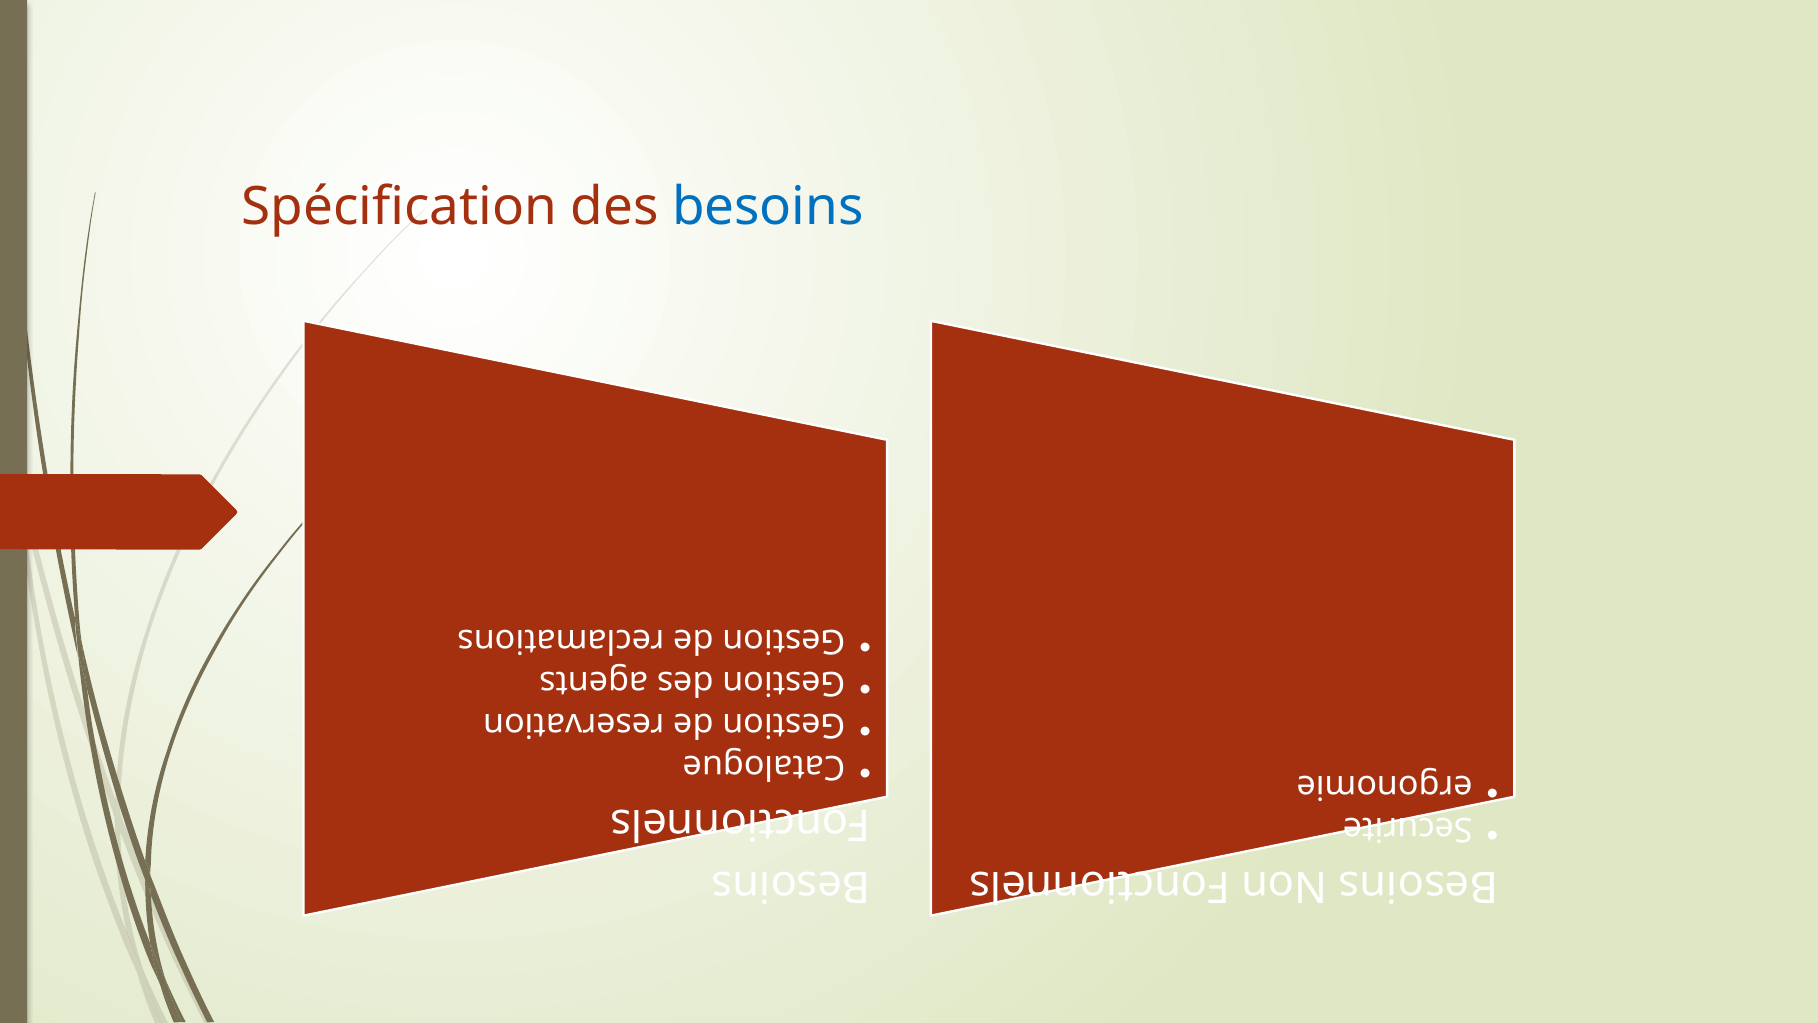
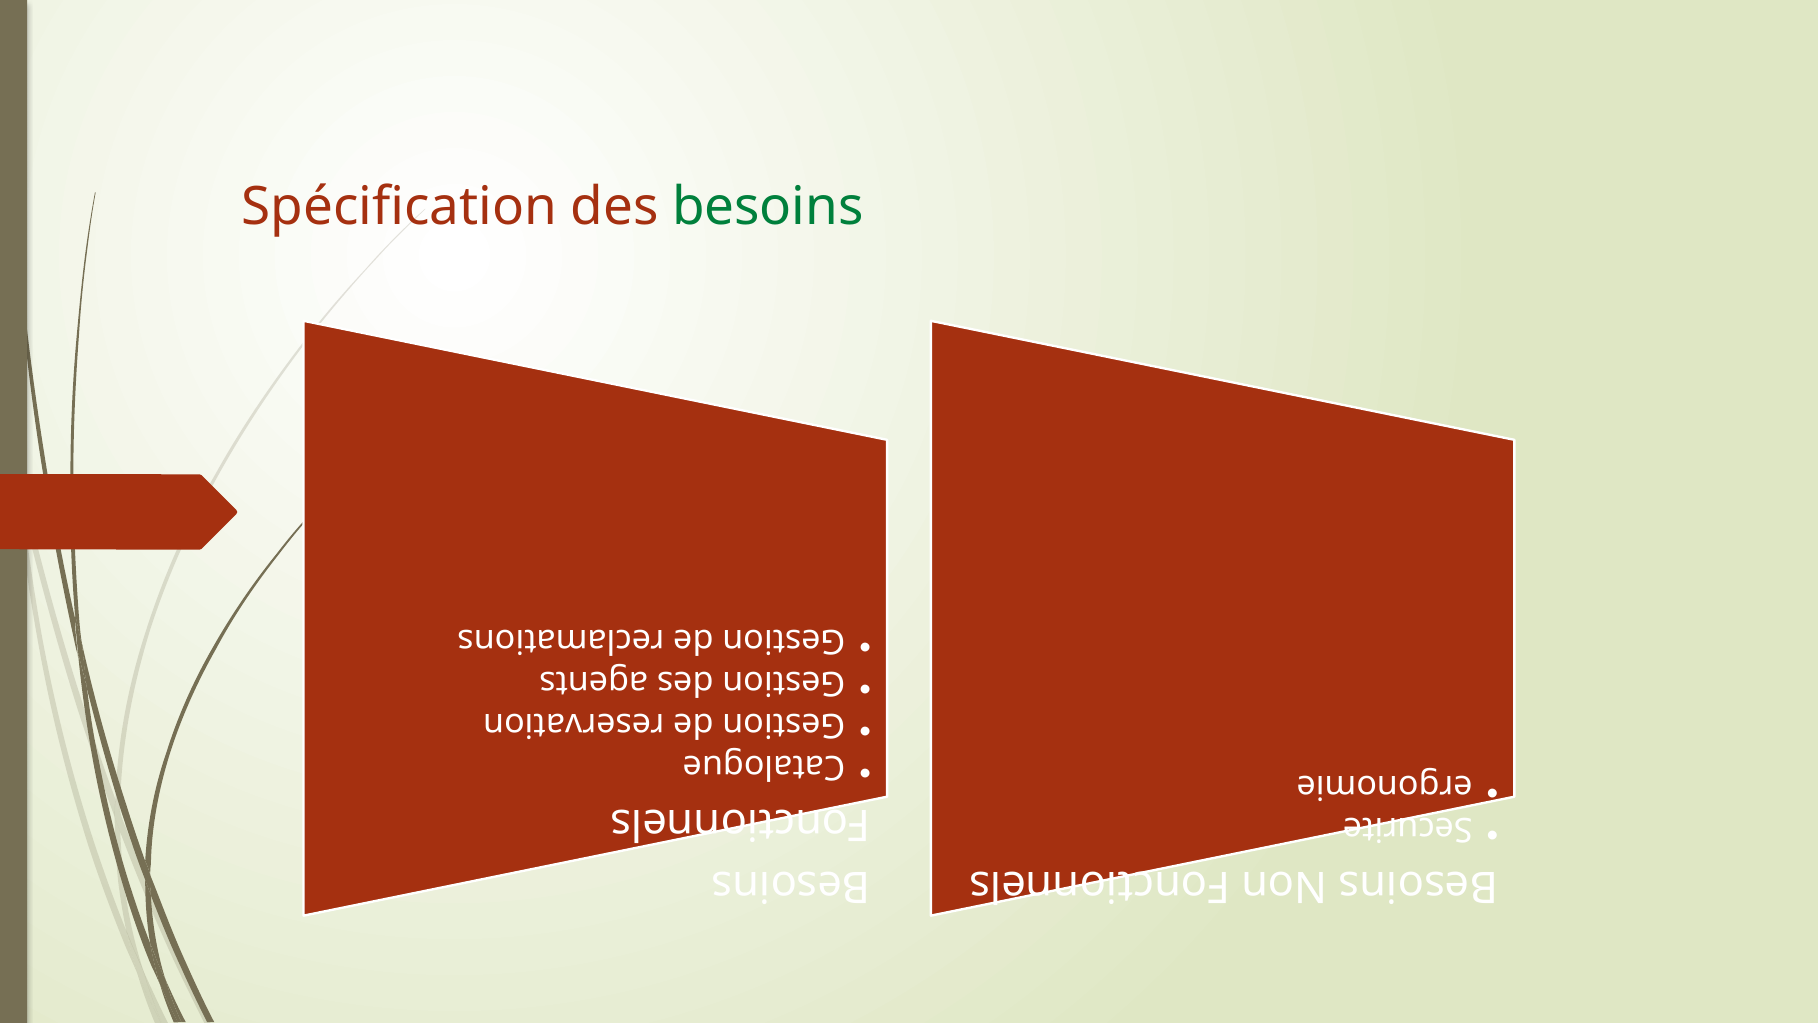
besoins colour: blue -> green
